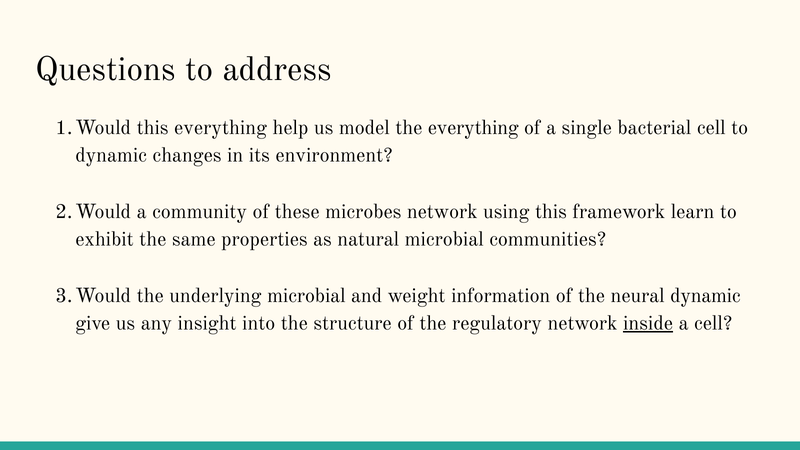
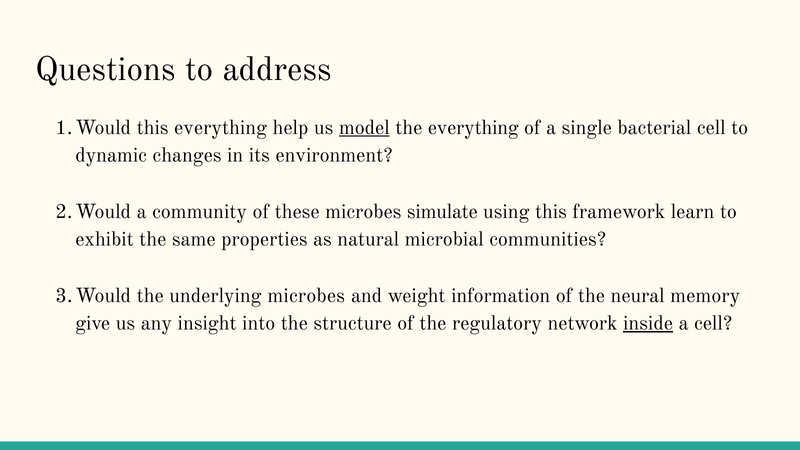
model underline: none -> present
microbes network: network -> simulate
underlying microbial: microbial -> microbes
neural dynamic: dynamic -> memory
